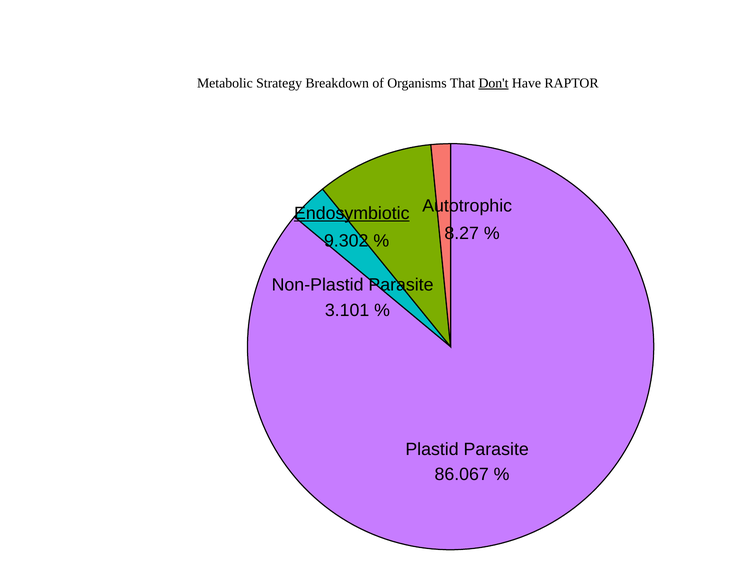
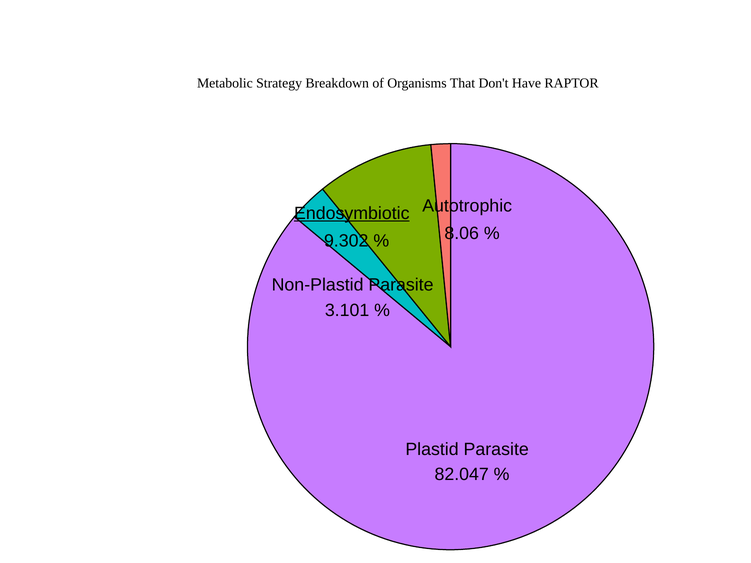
Don't underline: present -> none
8.27: 8.27 -> 8.06
86.067: 86.067 -> 82.047
